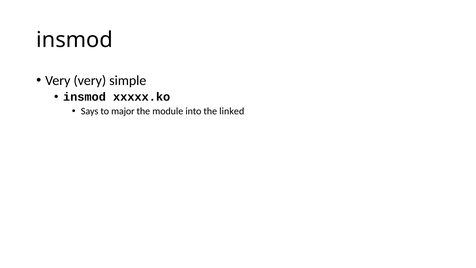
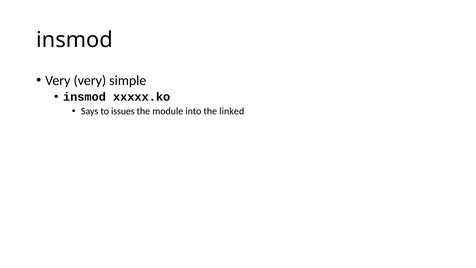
major: major -> issues
